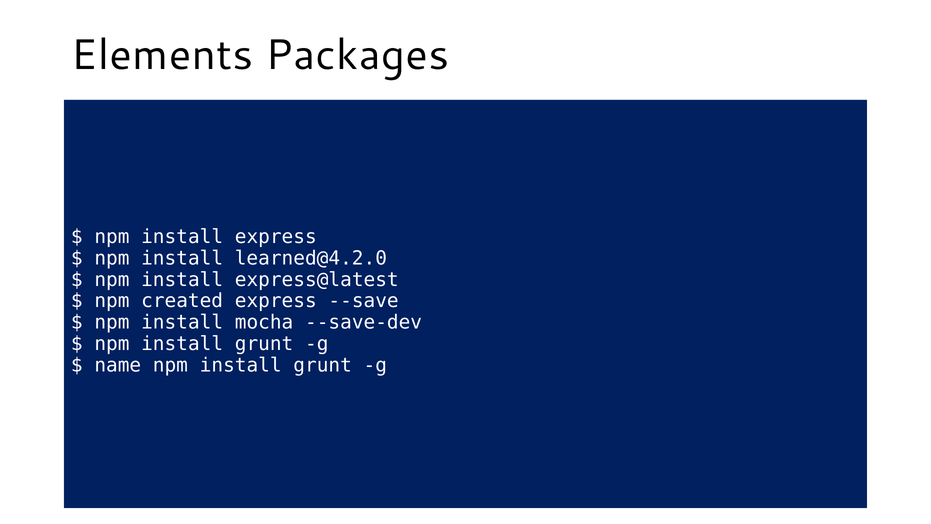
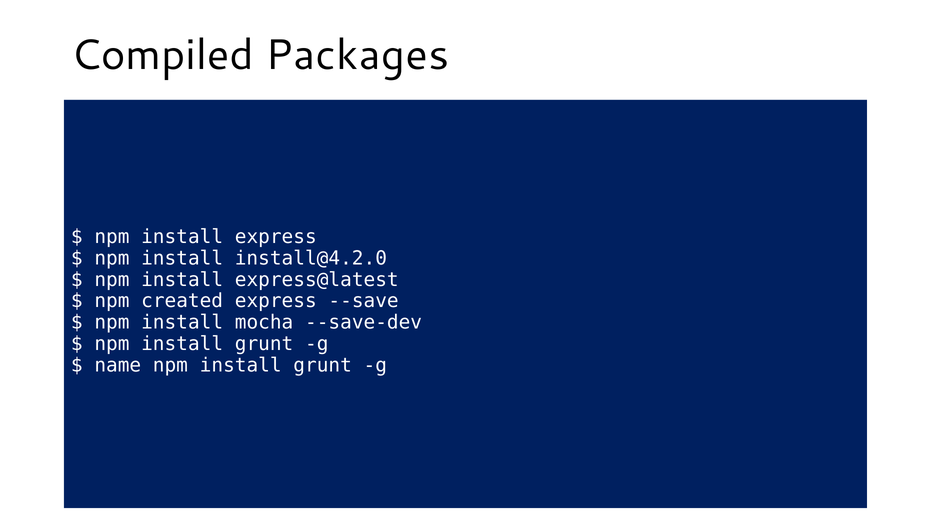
Elements: Elements -> Compiled
learned@4.2.0: learned@4.2.0 -> install@4.2.0
